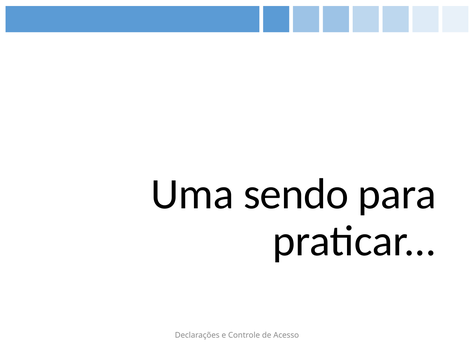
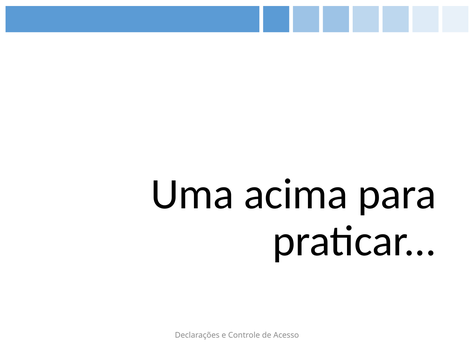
sendo: sendo -> acima
